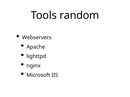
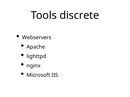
random: random -> discrete
